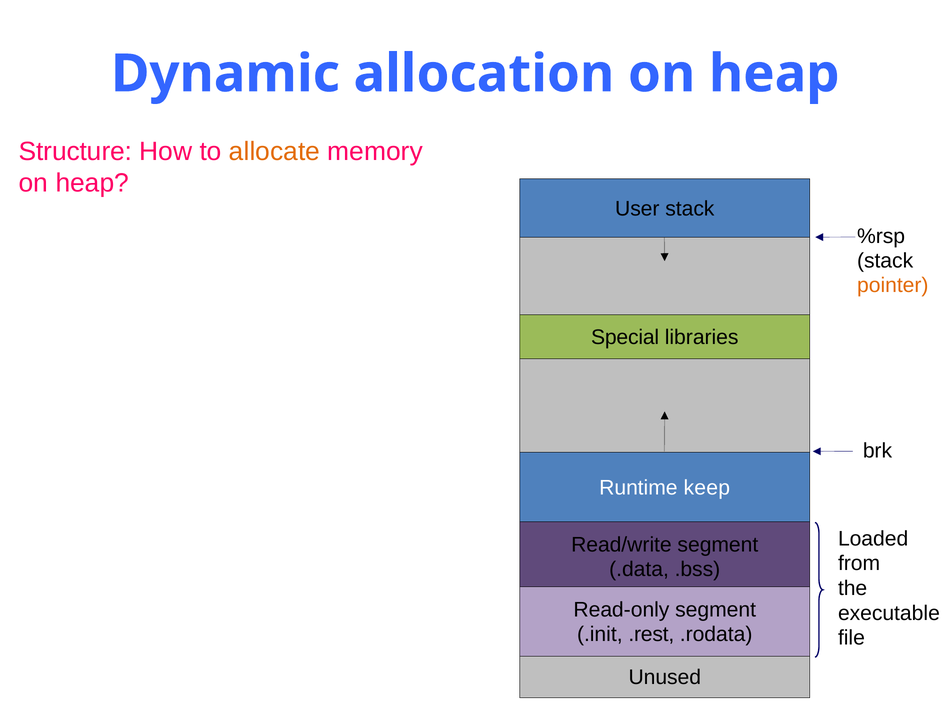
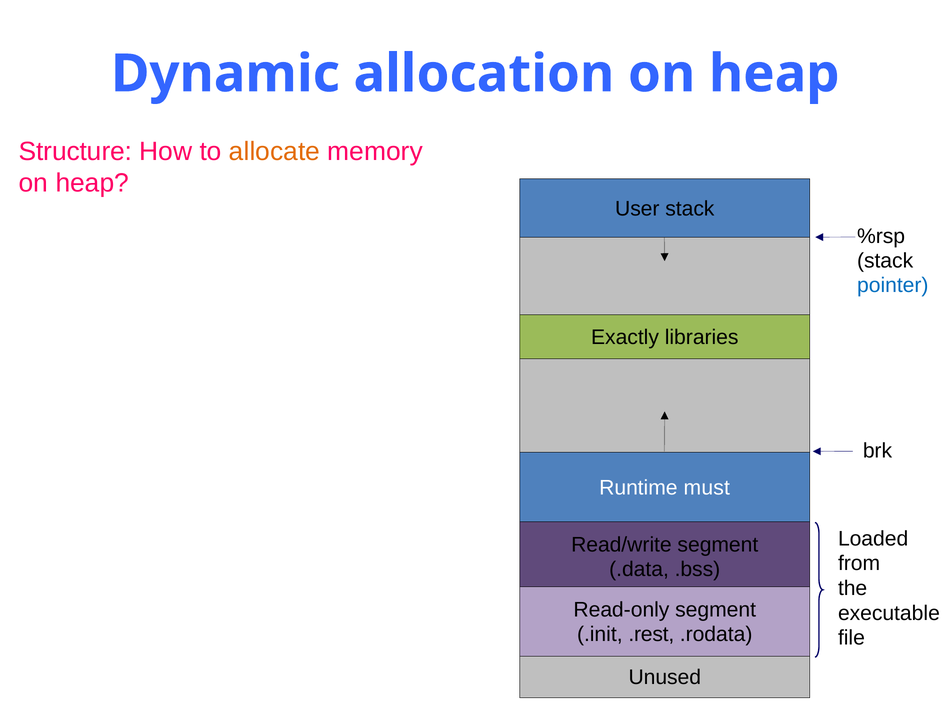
pointer colour: orange -> blue
Special: Special -> Exactly
keep: keep -> must
